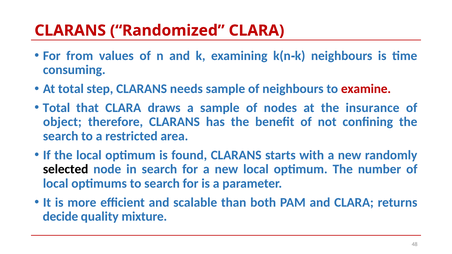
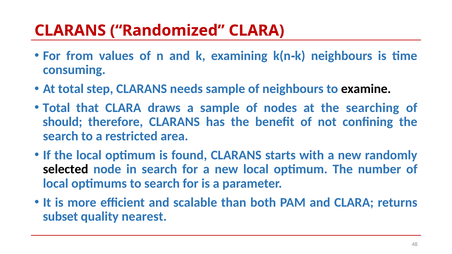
examine colour: red -> black
insurance: insurance -> searching
object: object -> should
decide: decide -> subset
mixture: mixture -> nearest
